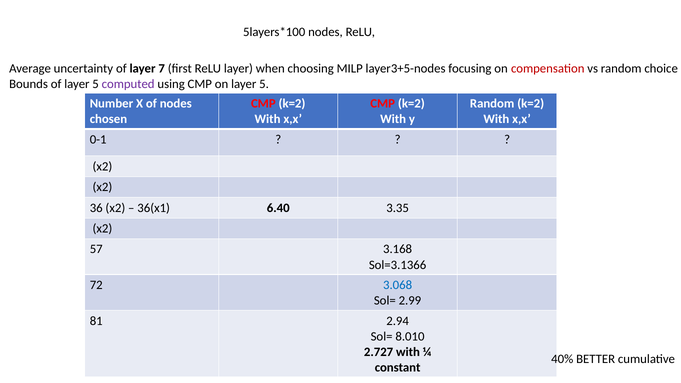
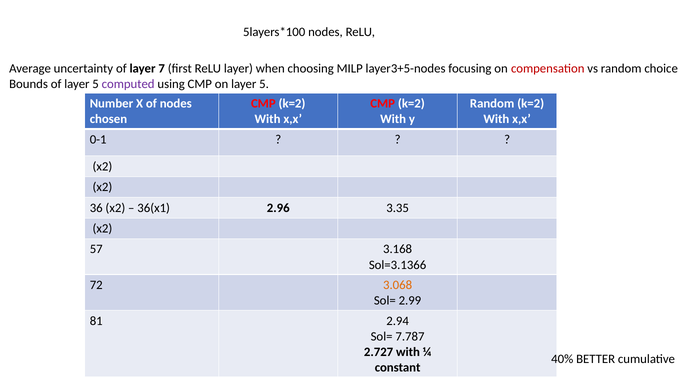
6.40: 6.40 -> 2.96
3.068 colour: blue -> orange
8.010: 8.010 -> 7.787
